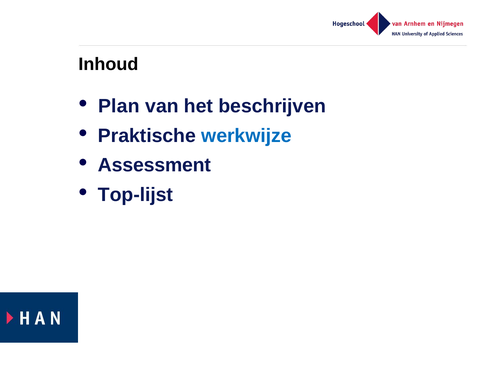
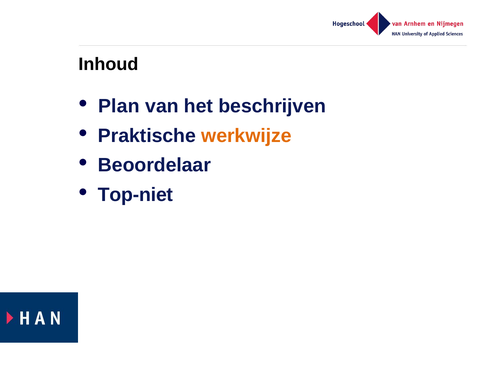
werkwijze colour: blue -> orange
Assessment: Assessment -> Beoordelaar
Top-lijst: Top-lijst -> Top-niet
